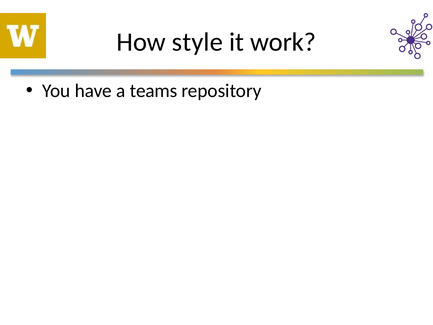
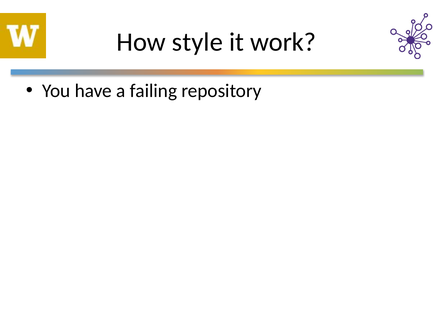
teams: teams -> failing
